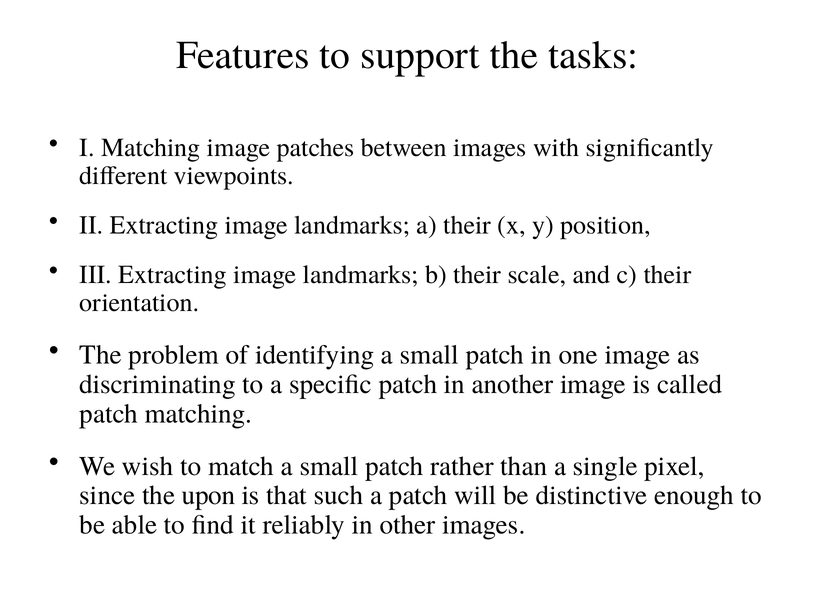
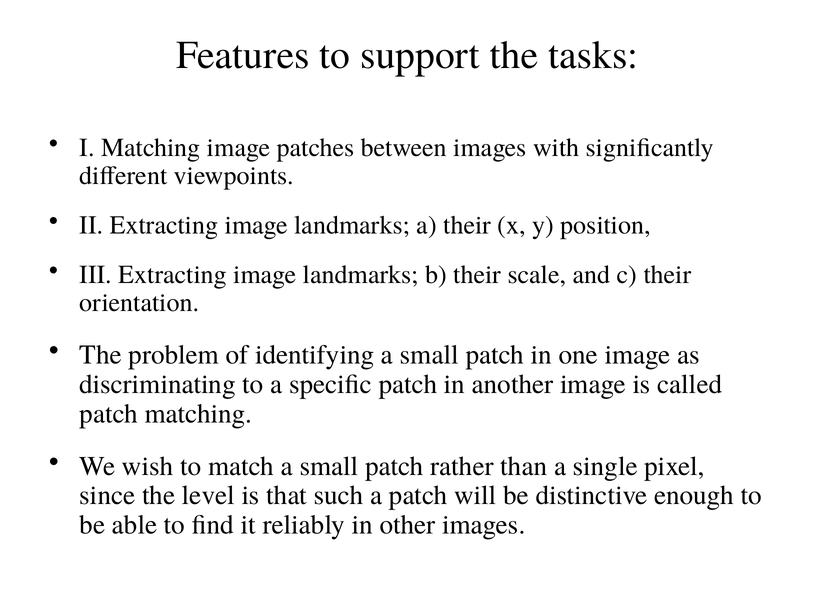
upon: upon -> level
